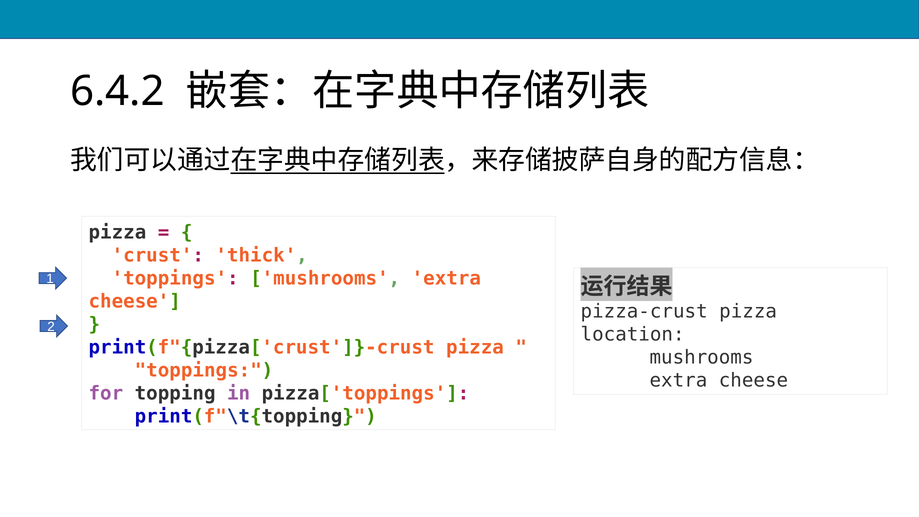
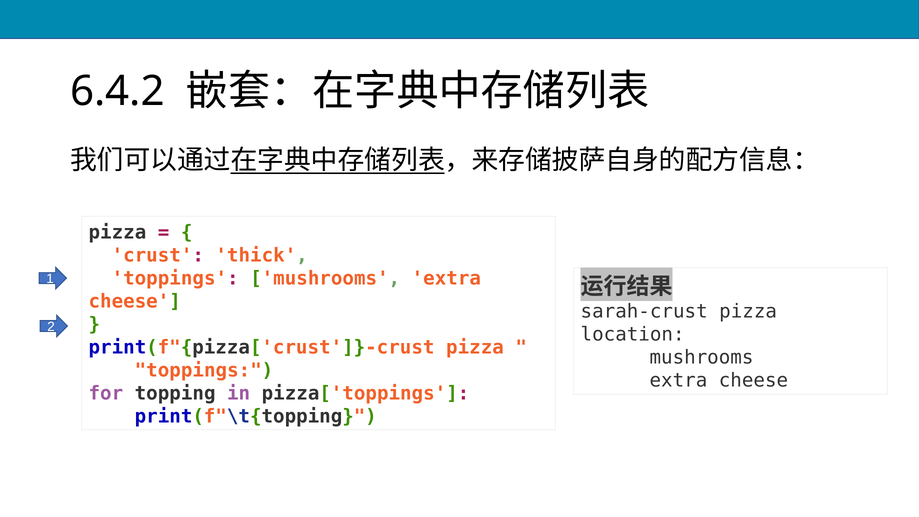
pizza-crust: pizza-crust -> sarah-crust
